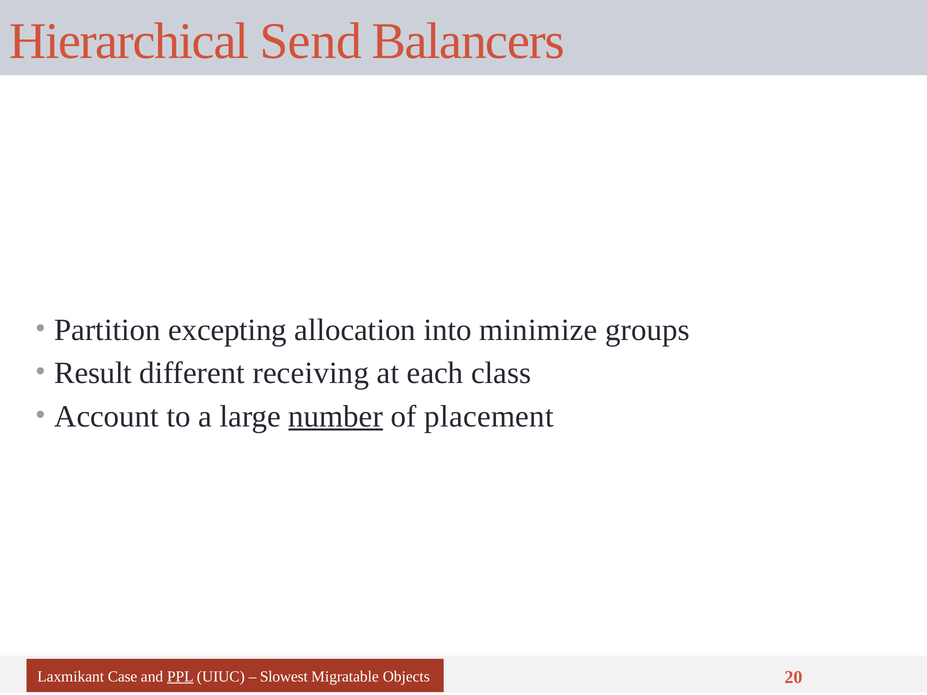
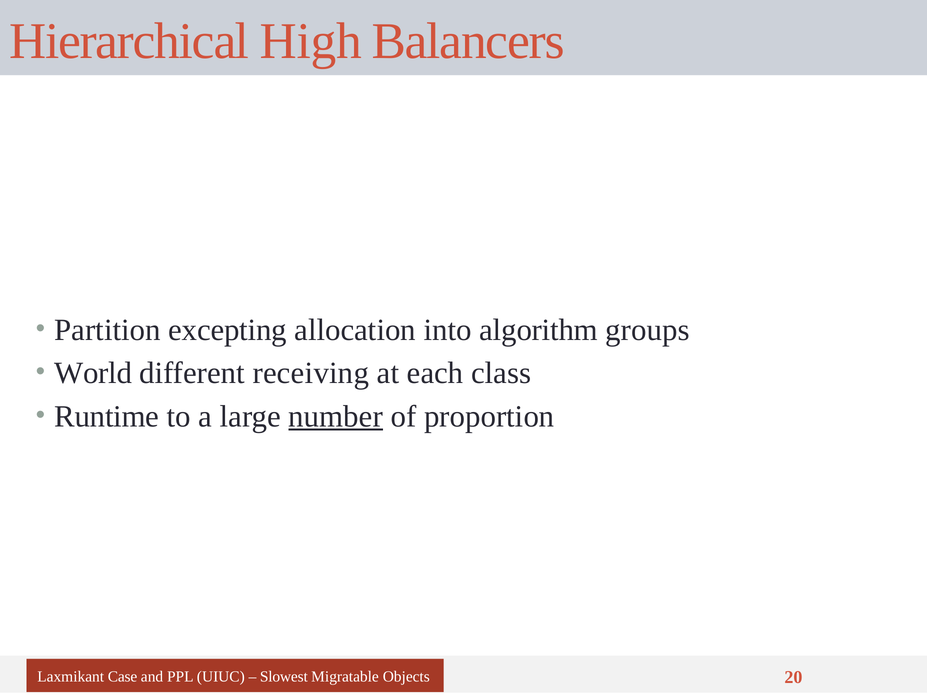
Send: Send -> High
minimize: minimize -> algorithm
Result: Result -> World
Account: Account -> Runtime
placement: placement -> proportion
PPL underline: present -> none
